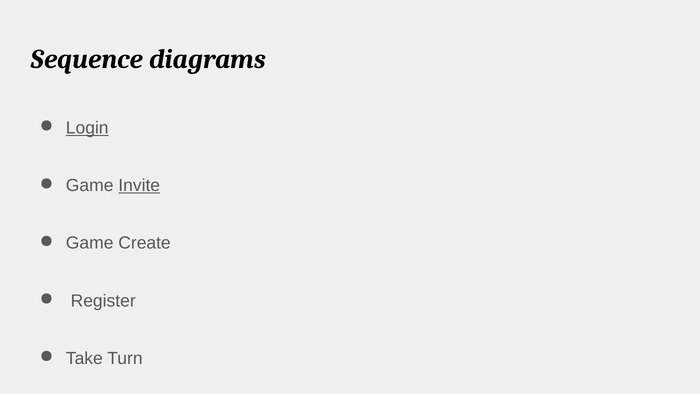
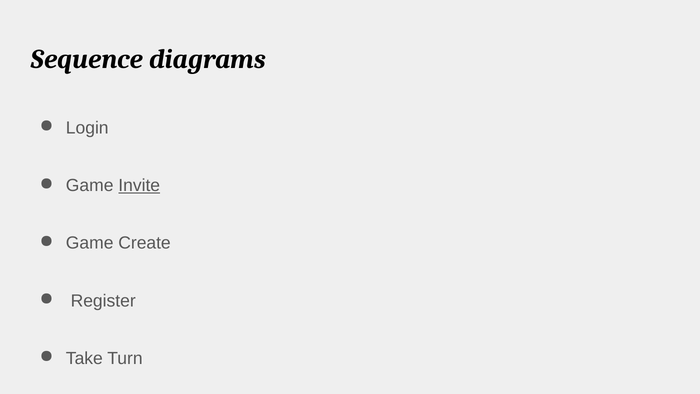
Login underline: present -> none
